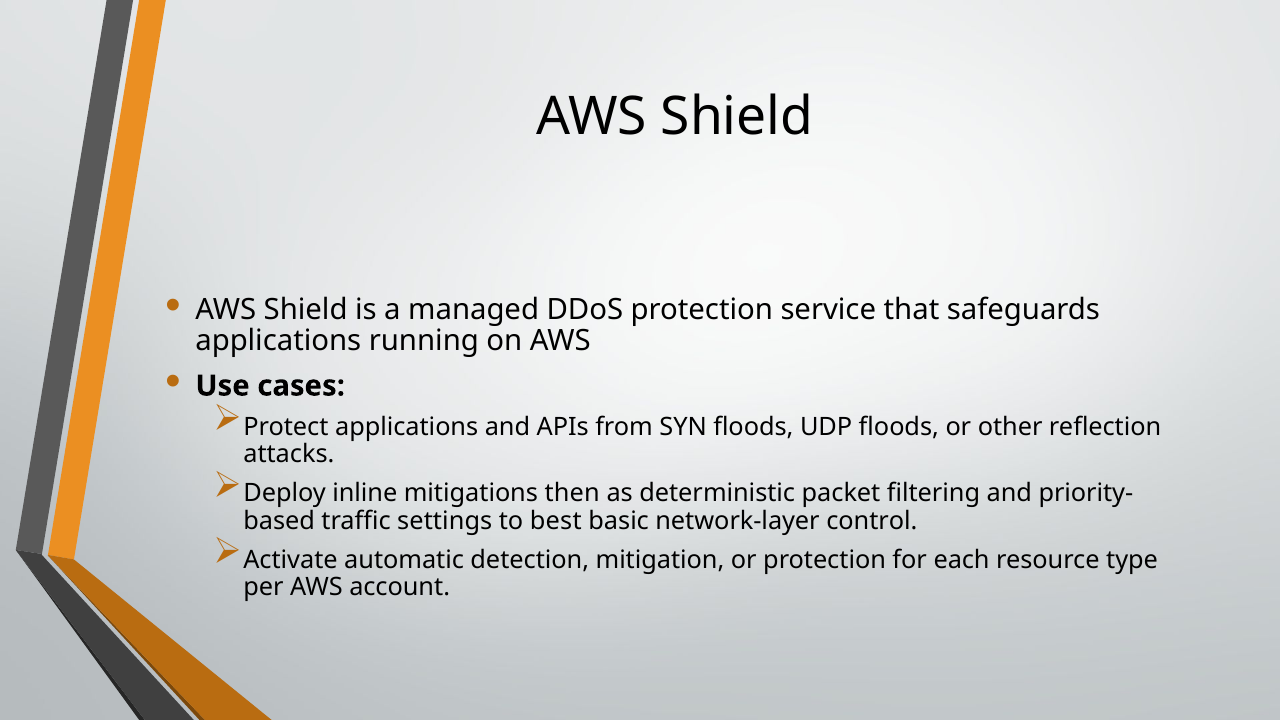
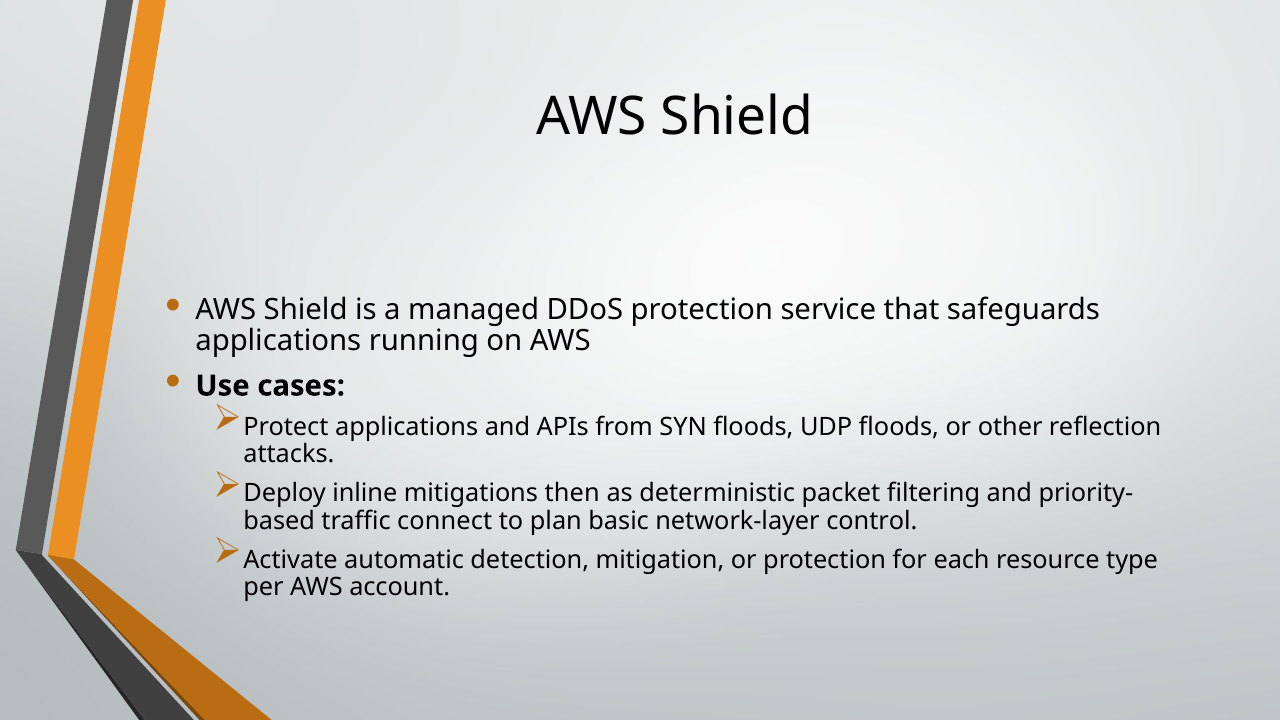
settings: settings -> connect
best: best -> plan
